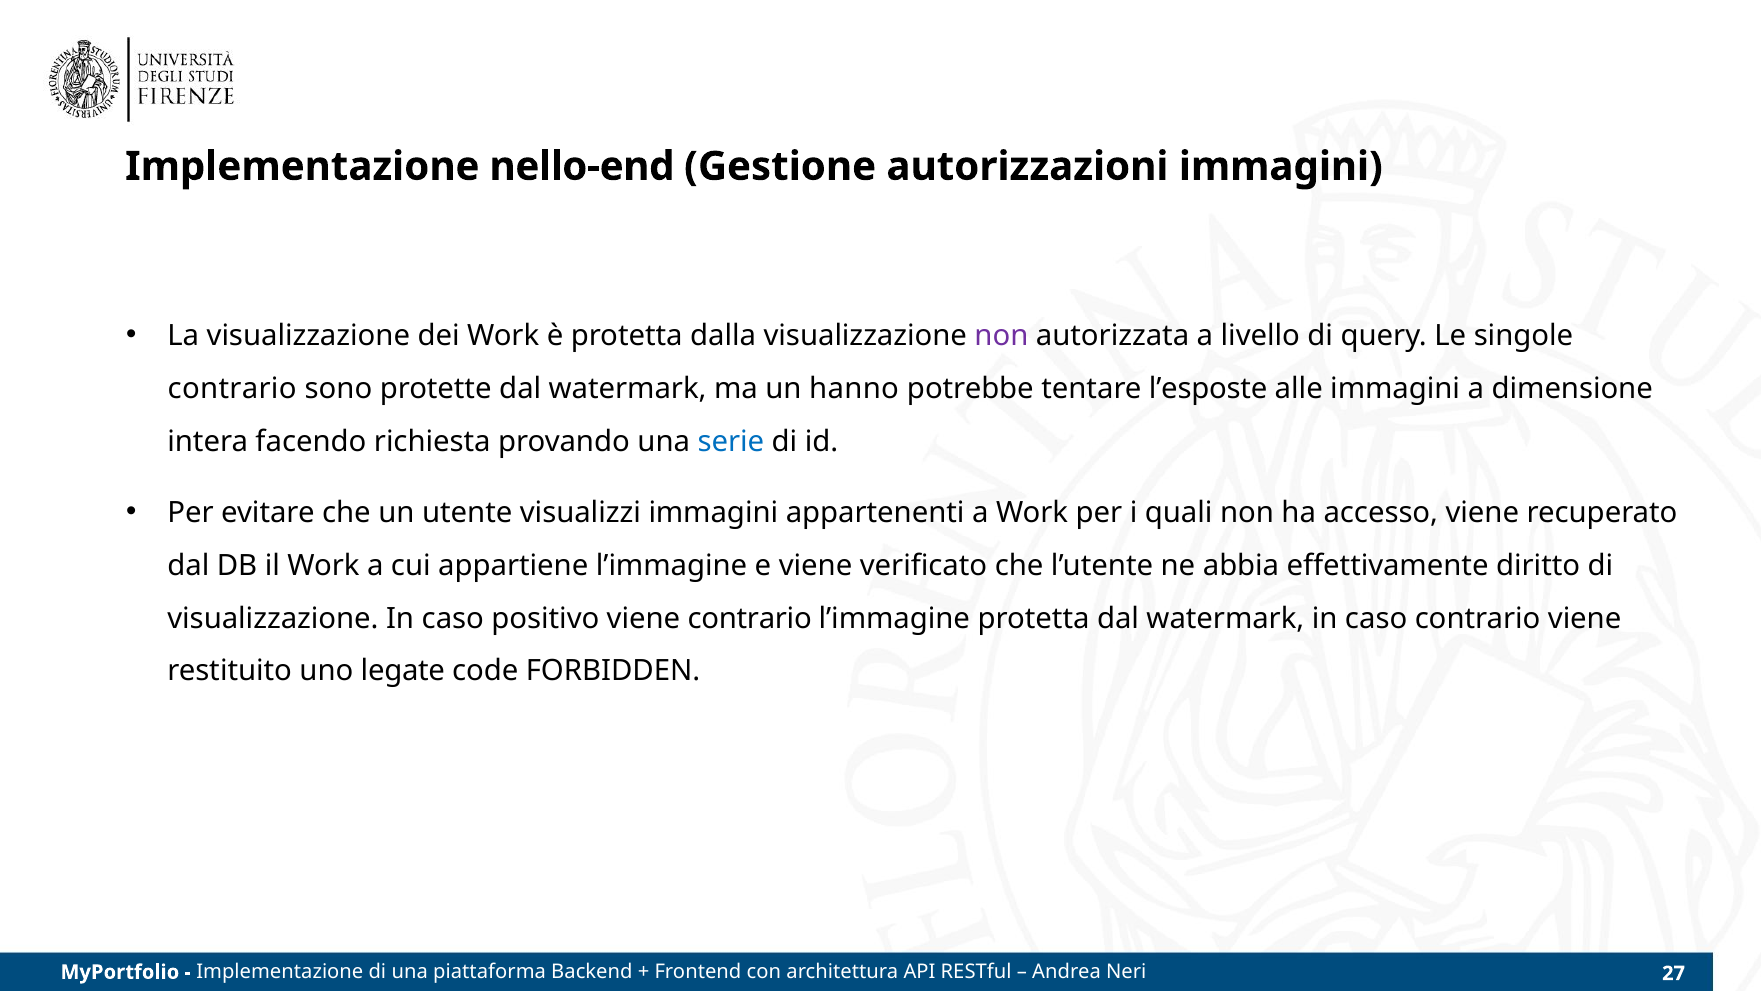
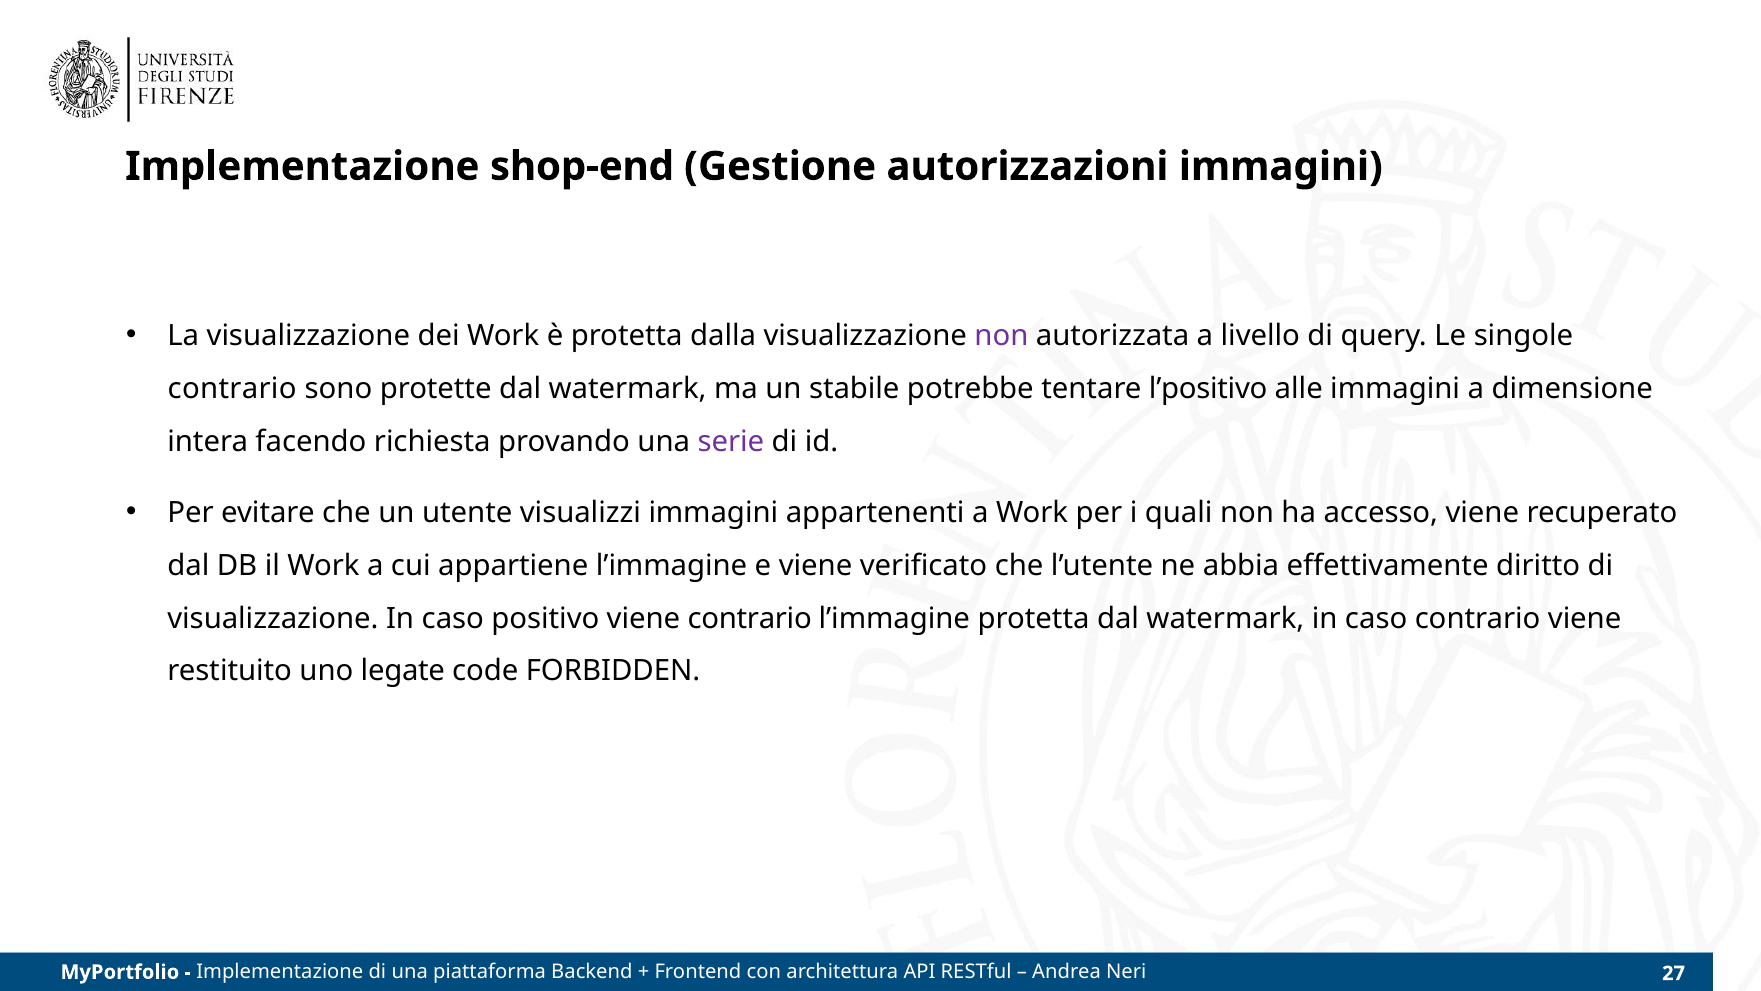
nello-end: nello-end -> shop-end
hanno: hanno -> stabile
l’esposte: l’esposte -> l’positivo
serie colour: blue -> purple
